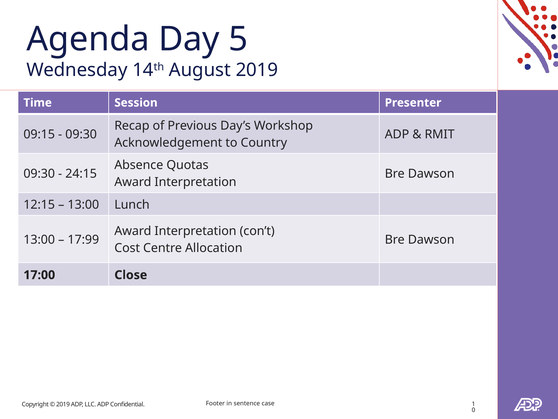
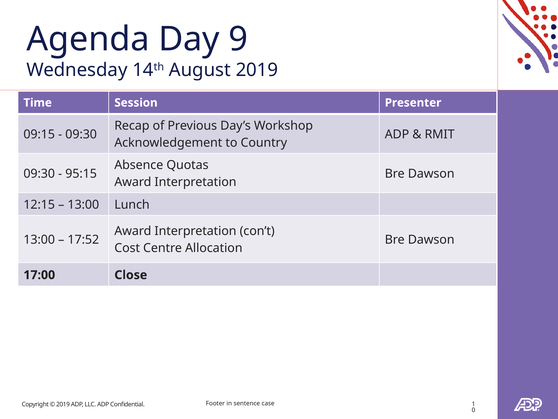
5: 5 -> 9
24:15: 24:15 -> 95:15
17:99: 17:99 -> 17:52
